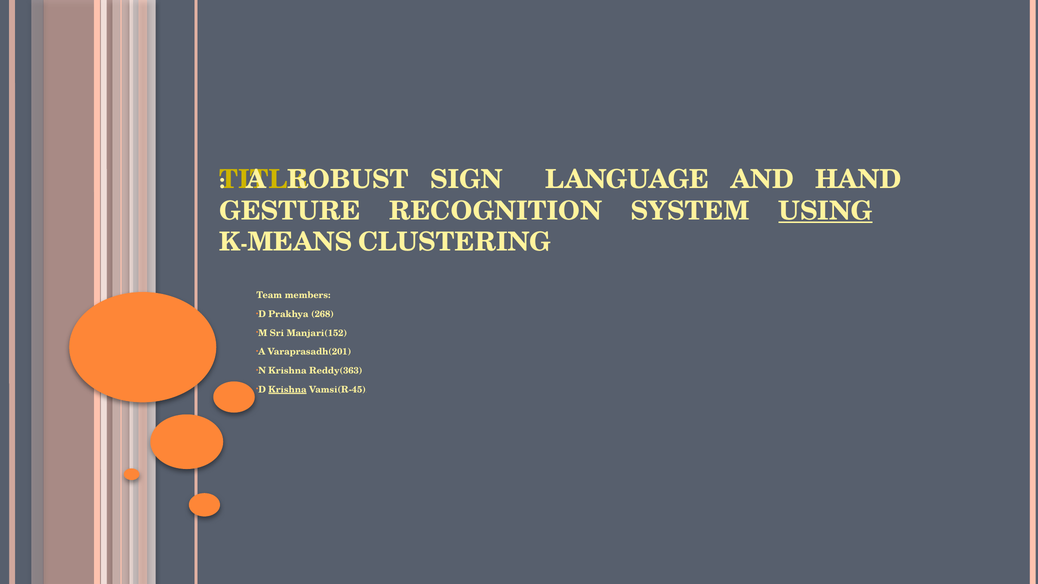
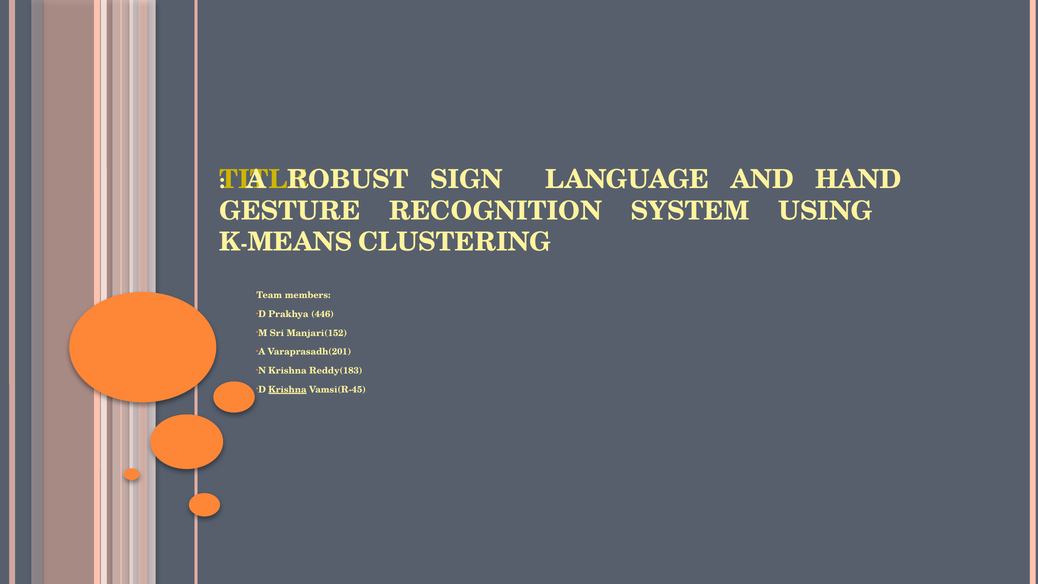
USING underline: present -> none
268: 268 -> 446
Reddy(363: Reddy(363 -> Reddy(183
